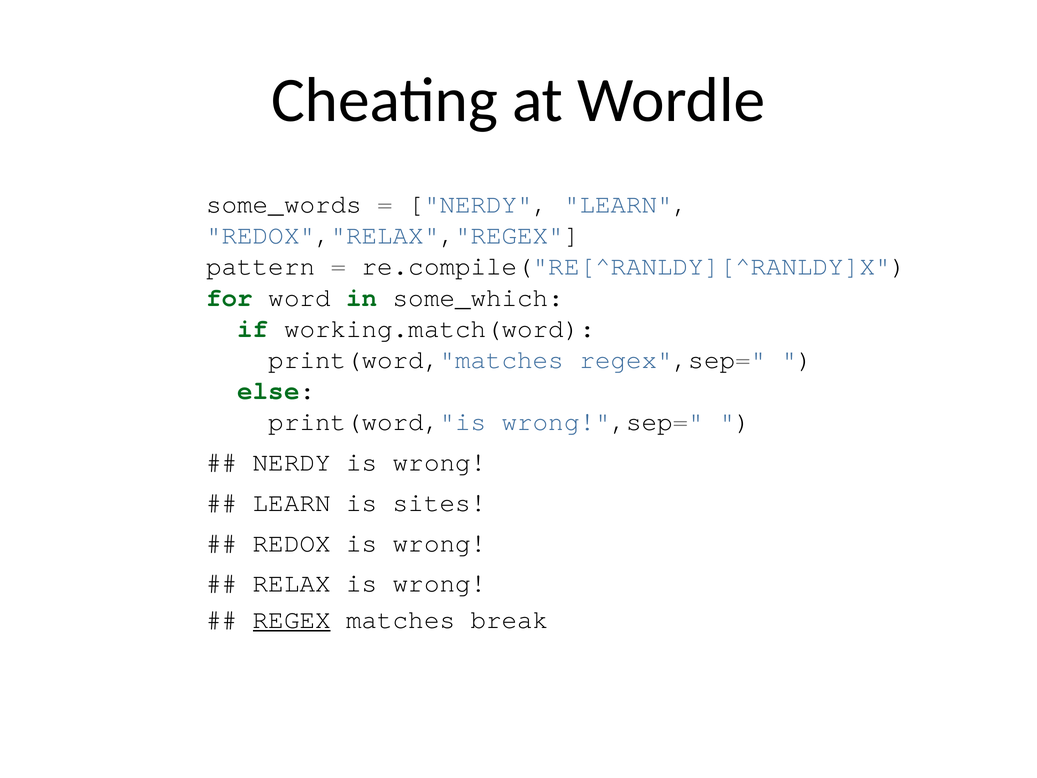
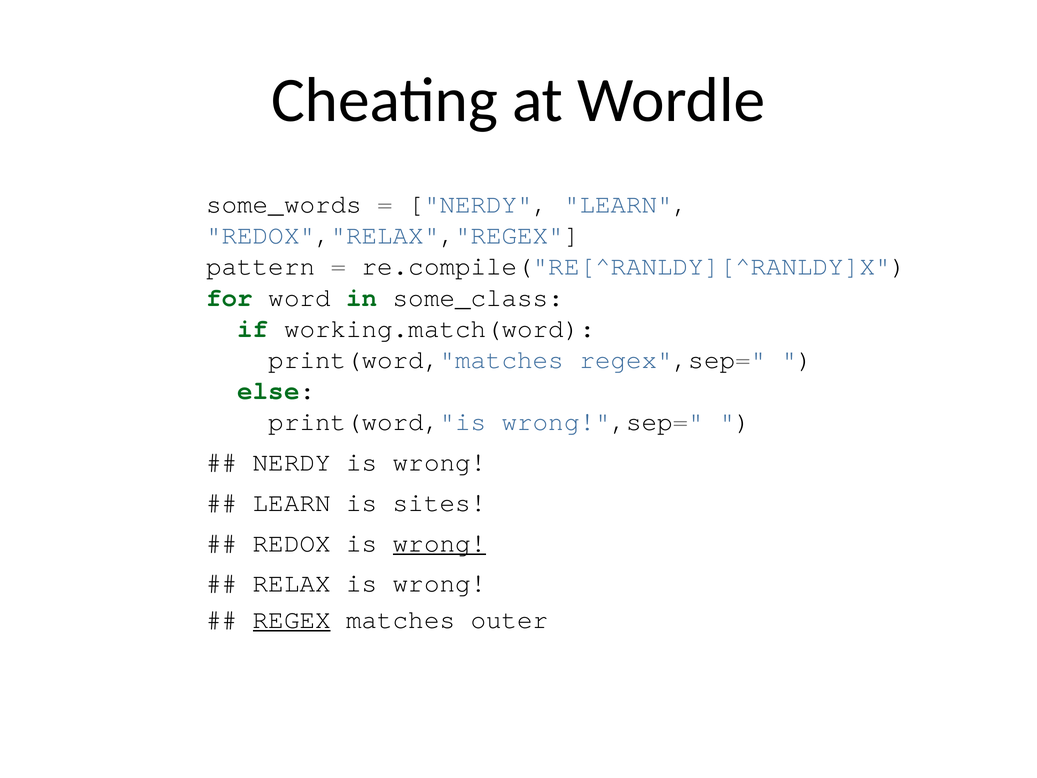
some_which: some_which -> some_class
wrong at (440, 543) underline: none -> present
break: break -> outer
